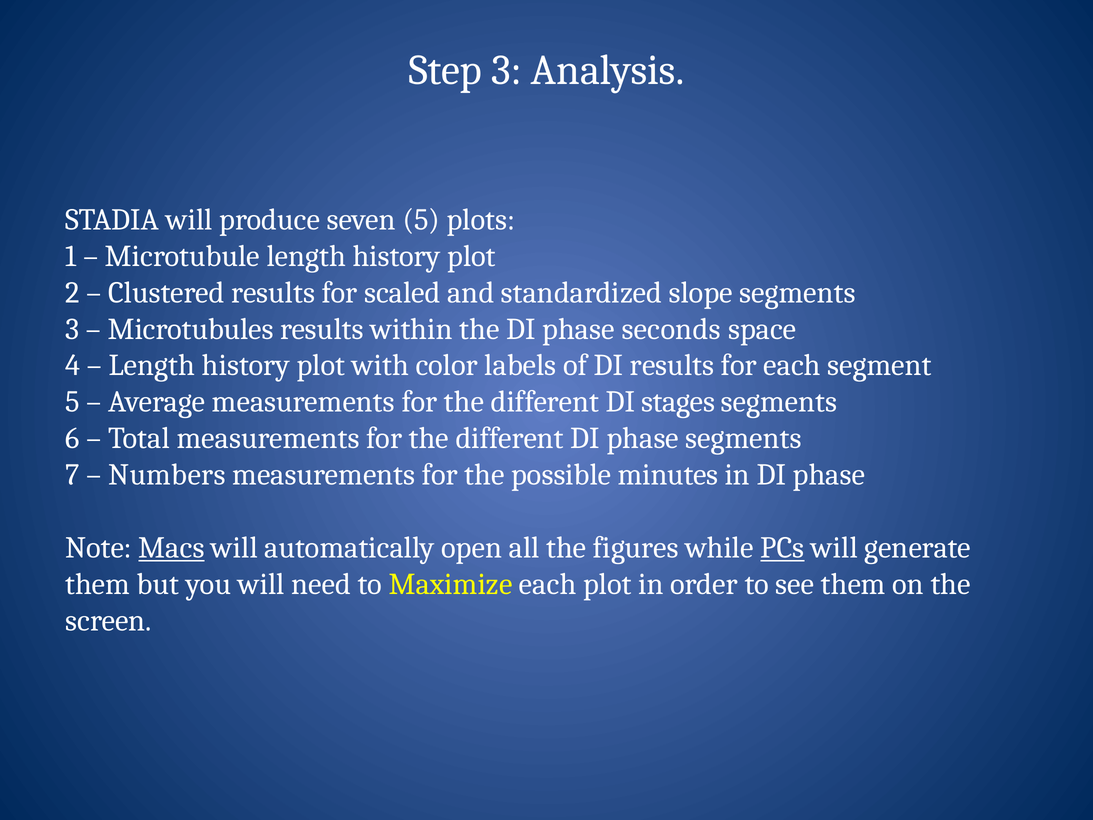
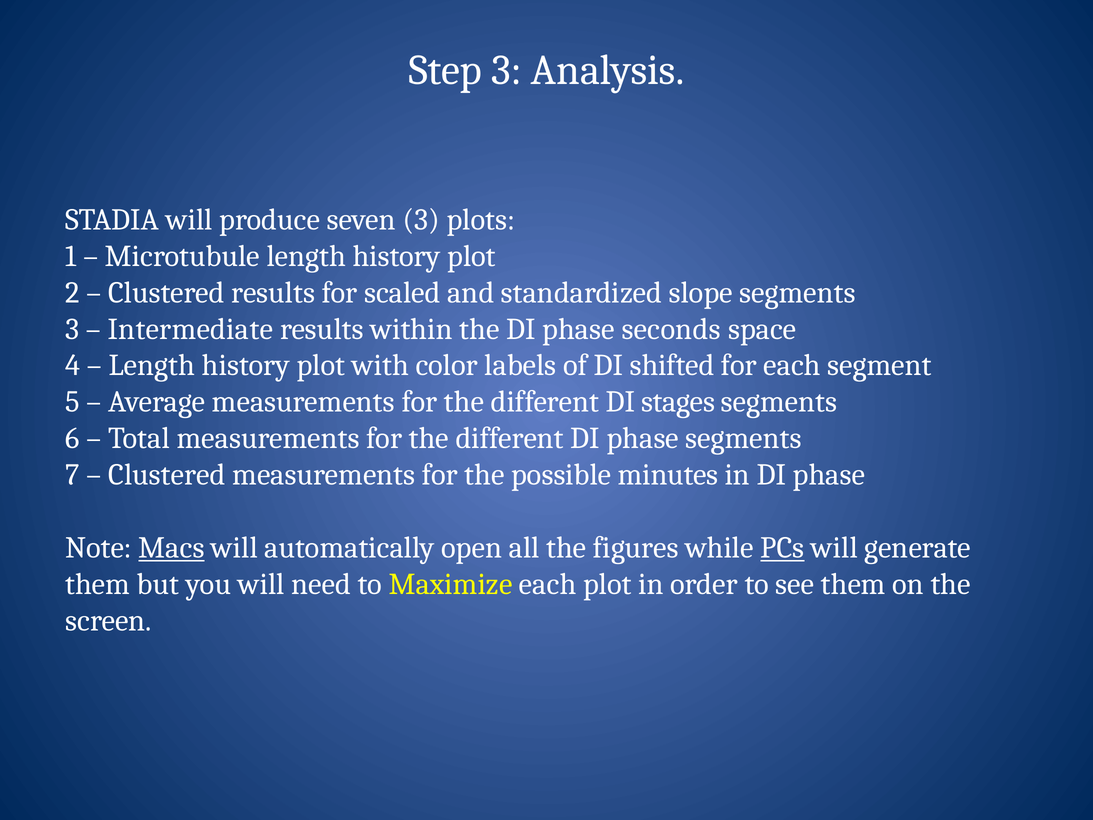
seven 5: 5 -> 3
Microtubules: Microtubules -> Intermediate
DI results: results -> shifted
Numbers at (167, 475): Numbers -> Clustered
